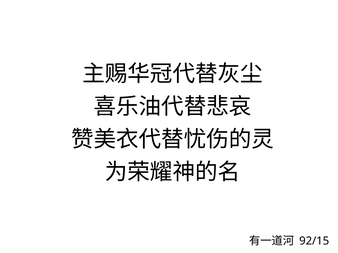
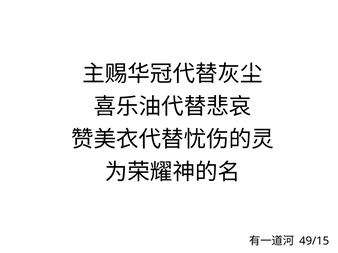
92/15: 92/15 -> 49/15
